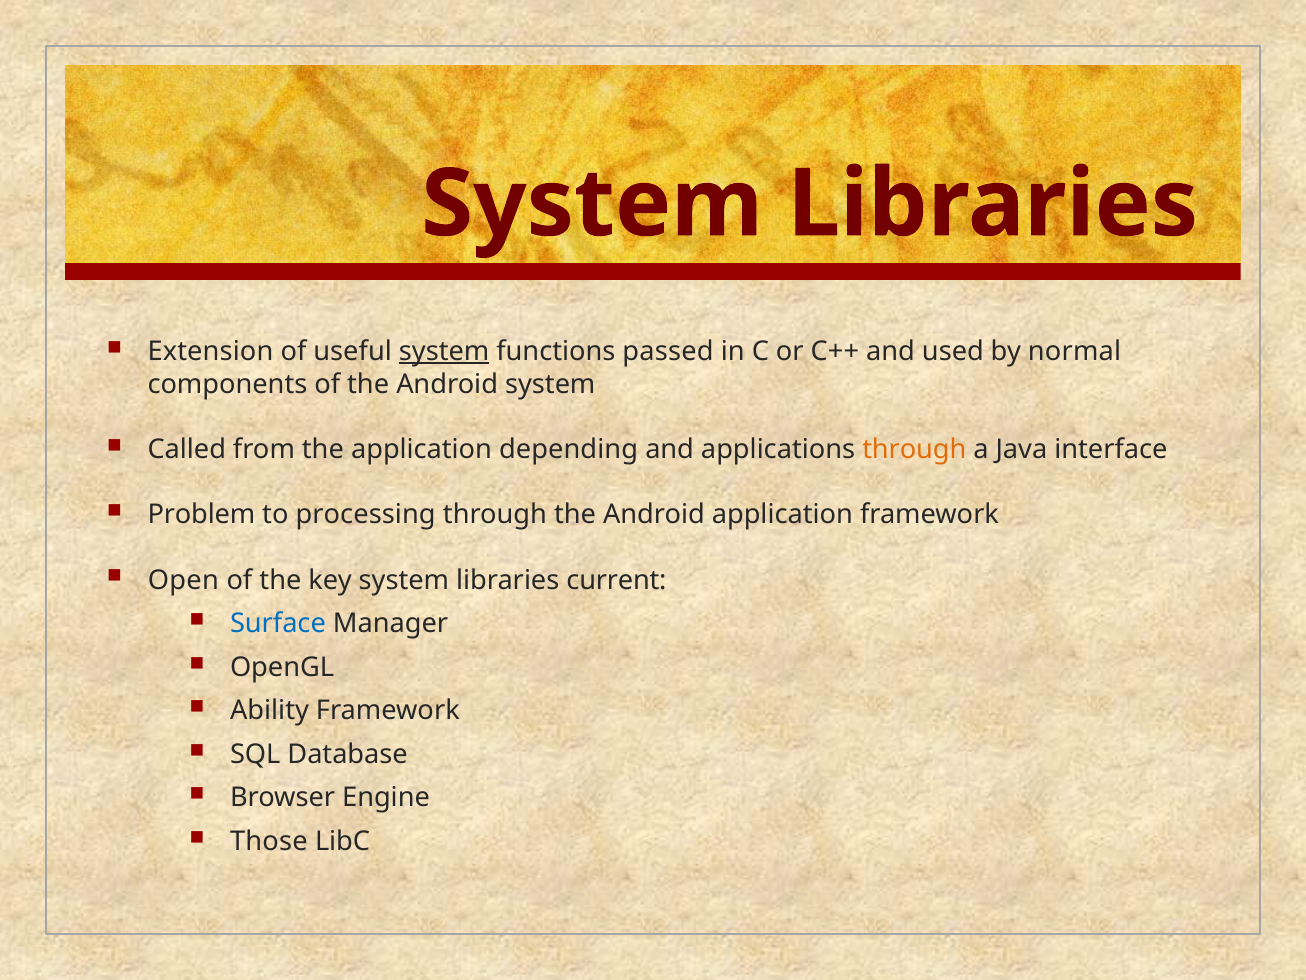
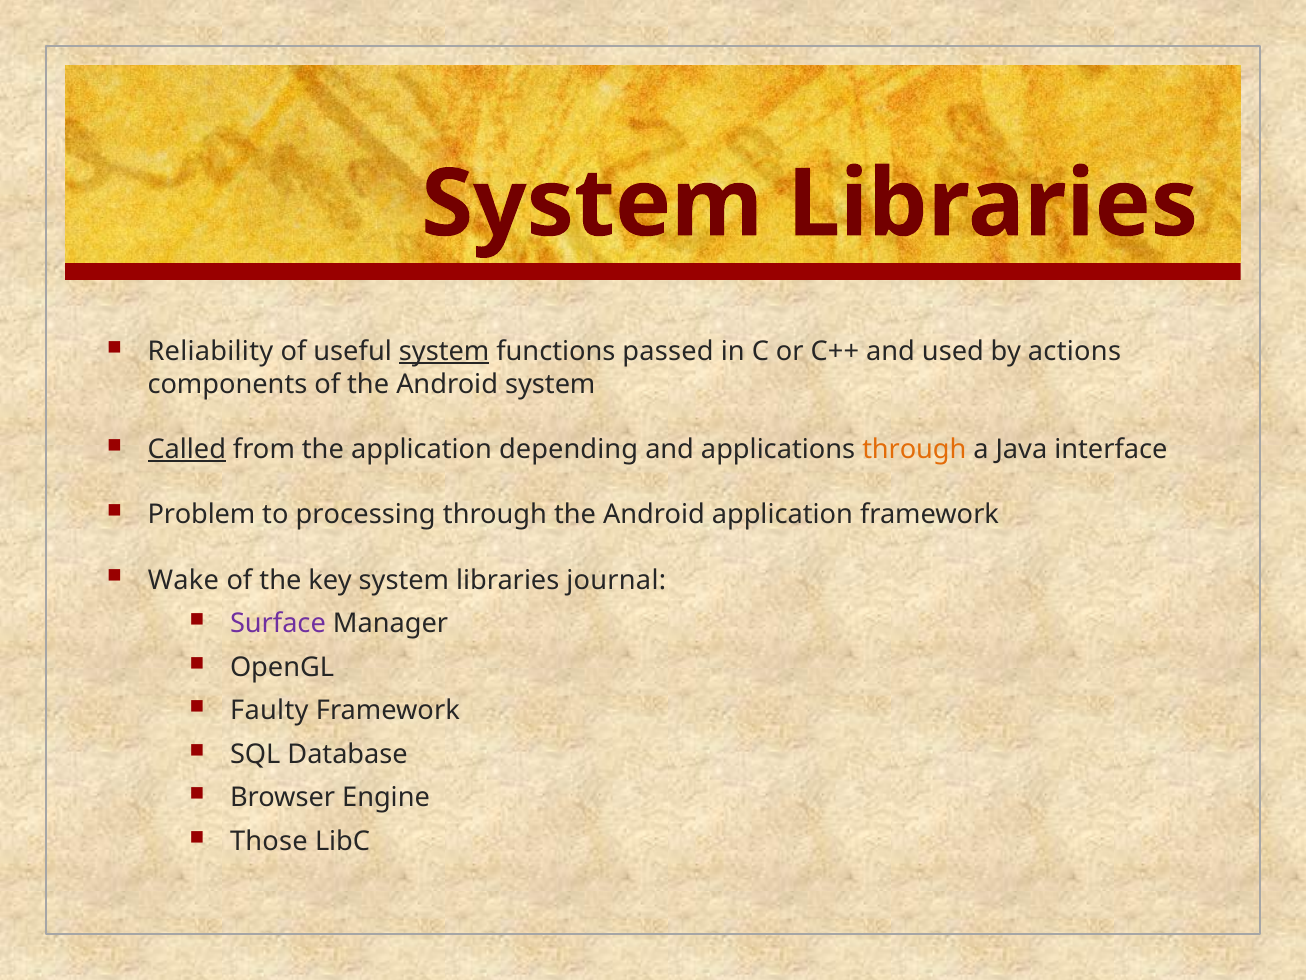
Extension: Extension -> Reliability
normal: normal -> actions
Called underline: none -> present
Open: Open -> Wake
current: current -> journal
Surface colour: blue -> purple
Ability: Ability -> Faulty
